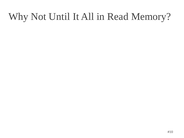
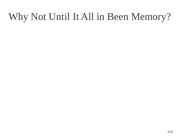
Read: Read -> Been
